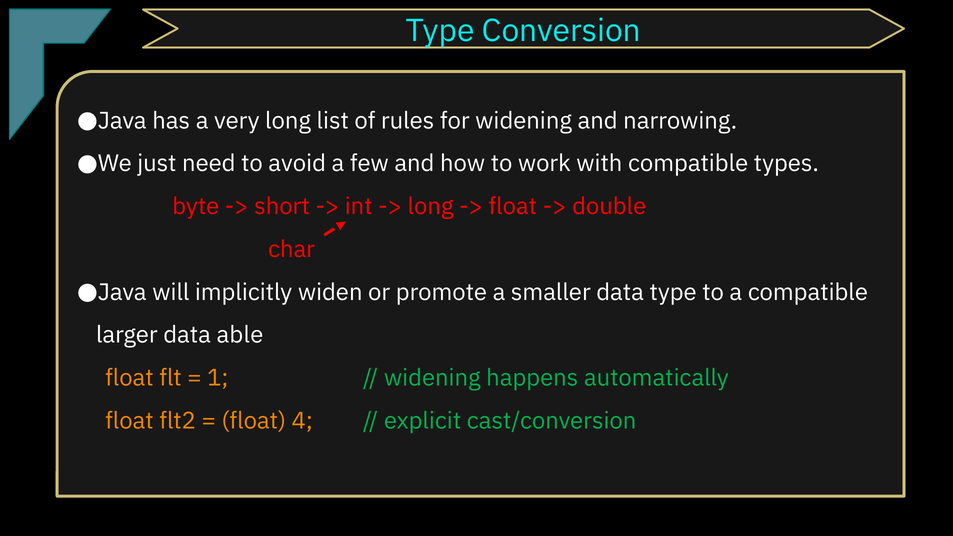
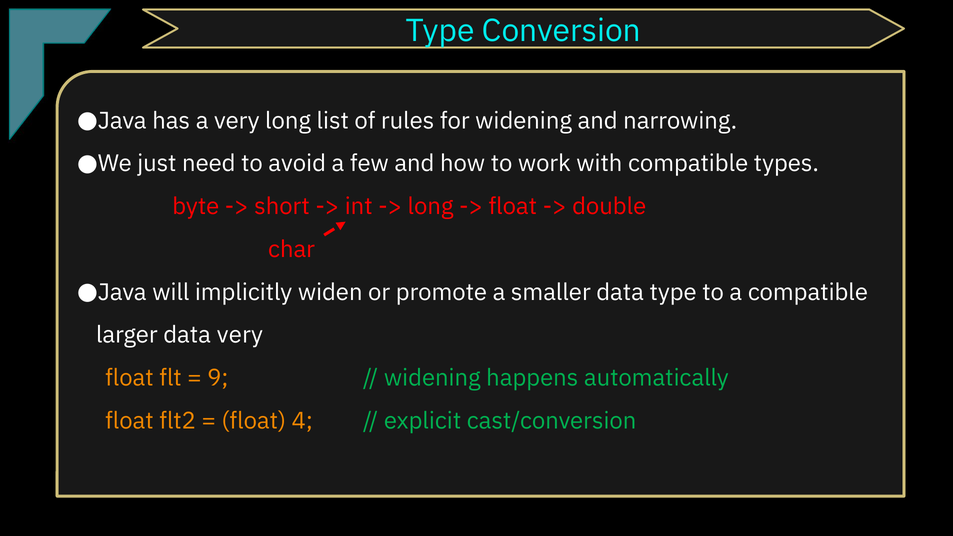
data able: able -> very
1: 1 -> 9
